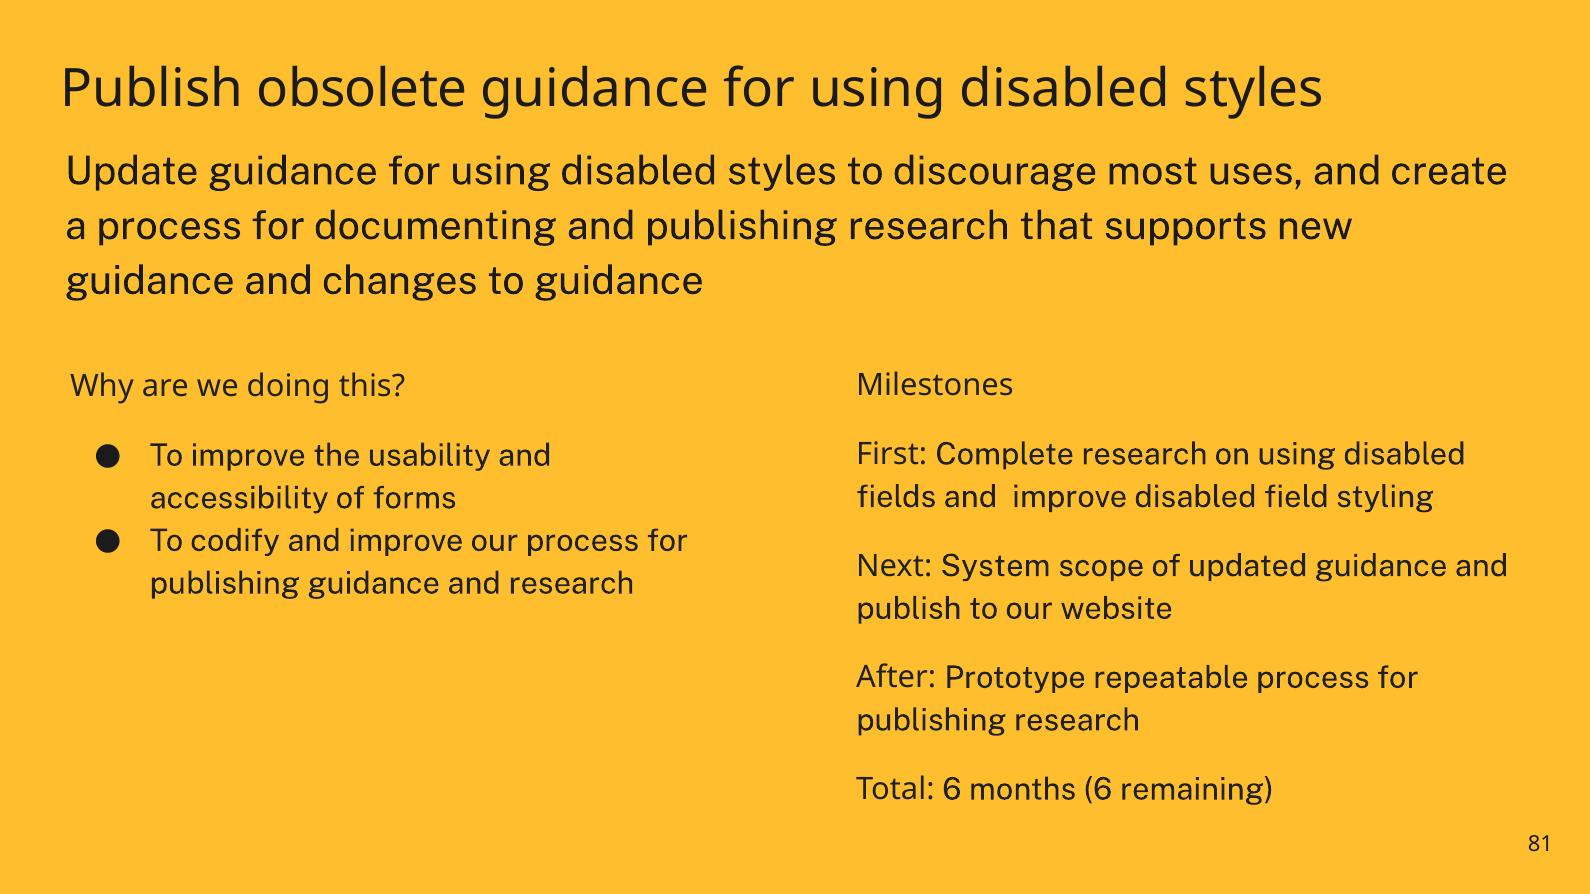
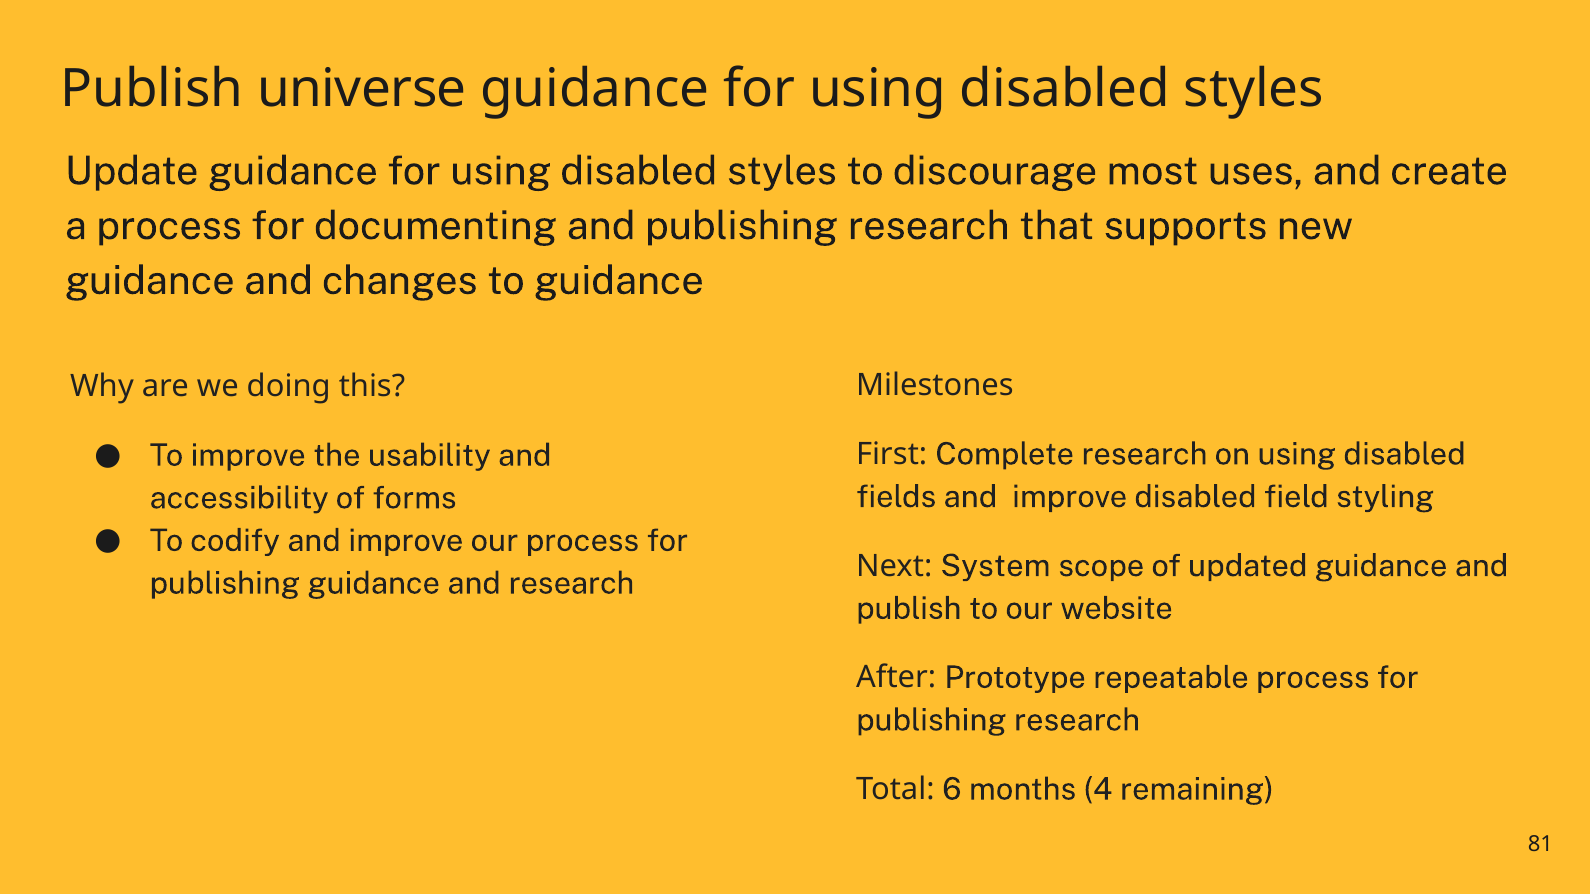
obsolete: obsolete -> universe
months 6: 6 -> 4
